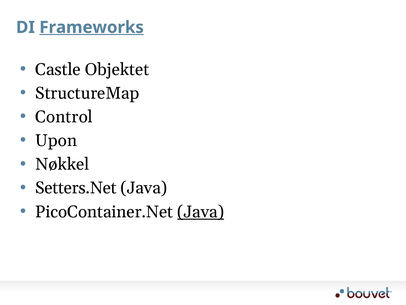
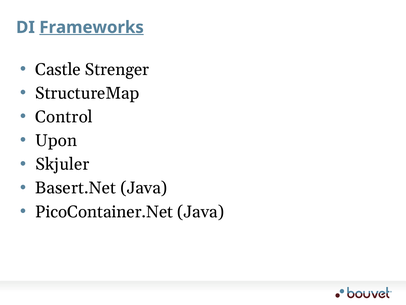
Objektet: Objektet -> Strenger
Nøkkel: Nøkkel -> Skjuler
Setters.Net: Setters.Net -> Basert.Net
Java at (201, 211) underline: present -> none
